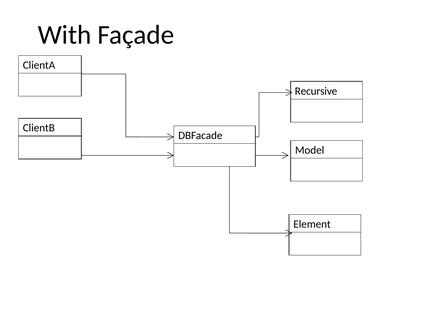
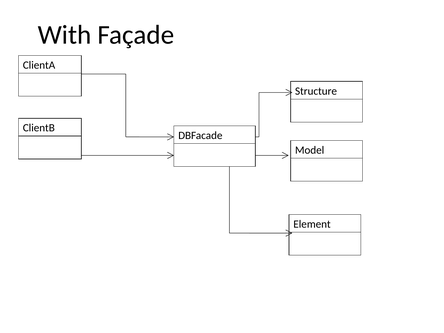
Recursive: Recursive -> Structure
